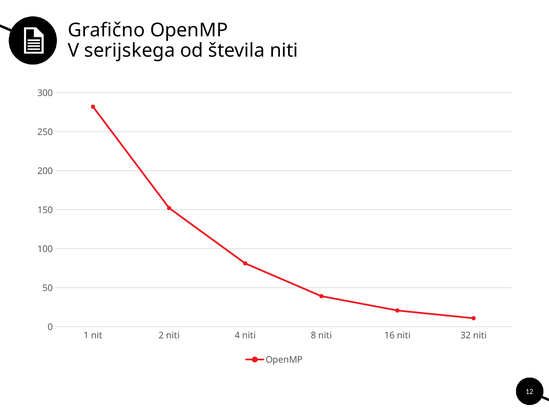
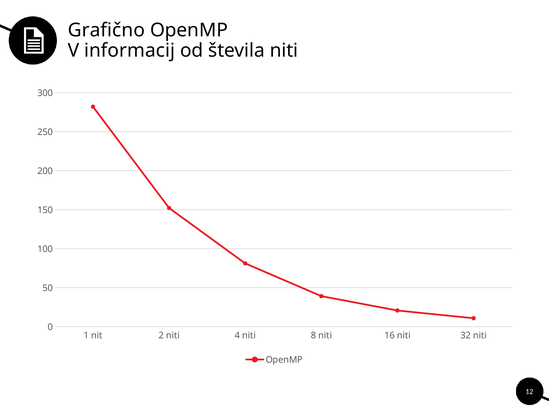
serijskega: serijskega -> informacij
